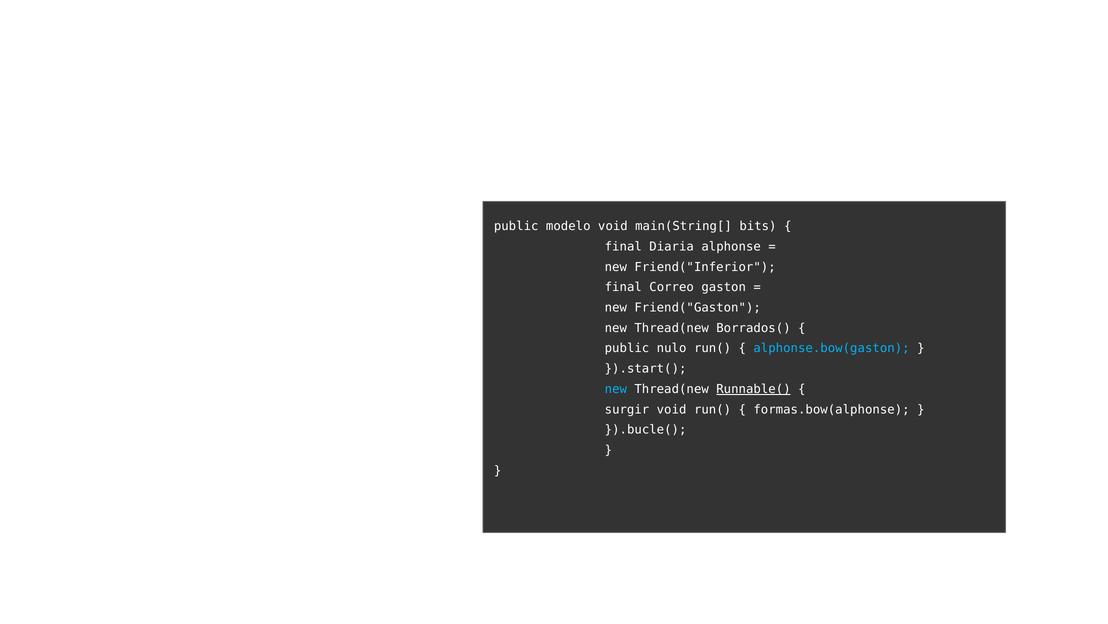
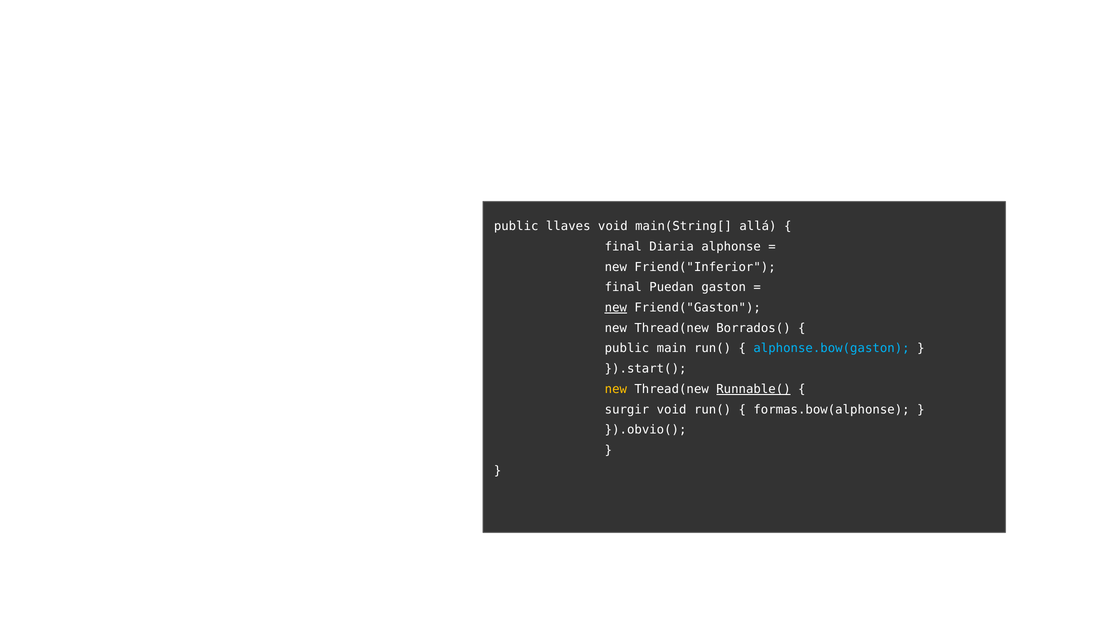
modelo: modelo -> llaves
bits: bits -> allá
Correo: Correo -> Puedan
new at (616, 307) underline: none -> present
nulo: nulo -> main
new at (616, 389) colour: light blue -> yellow
}).bucle(: }).bucle( -> }).obvio(
